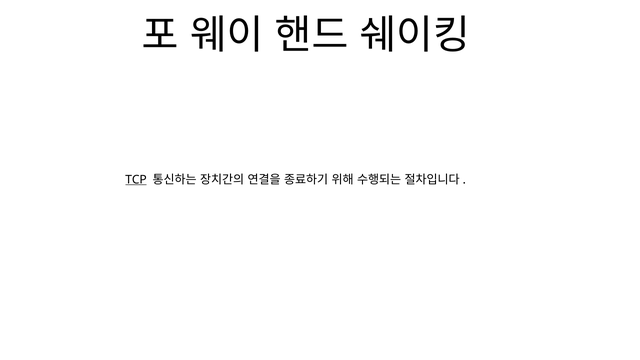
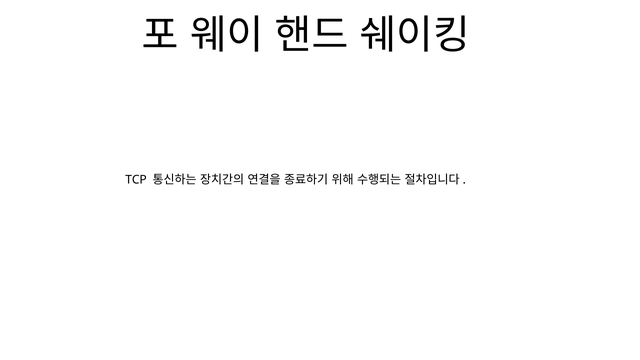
TCP underline: present -> none
